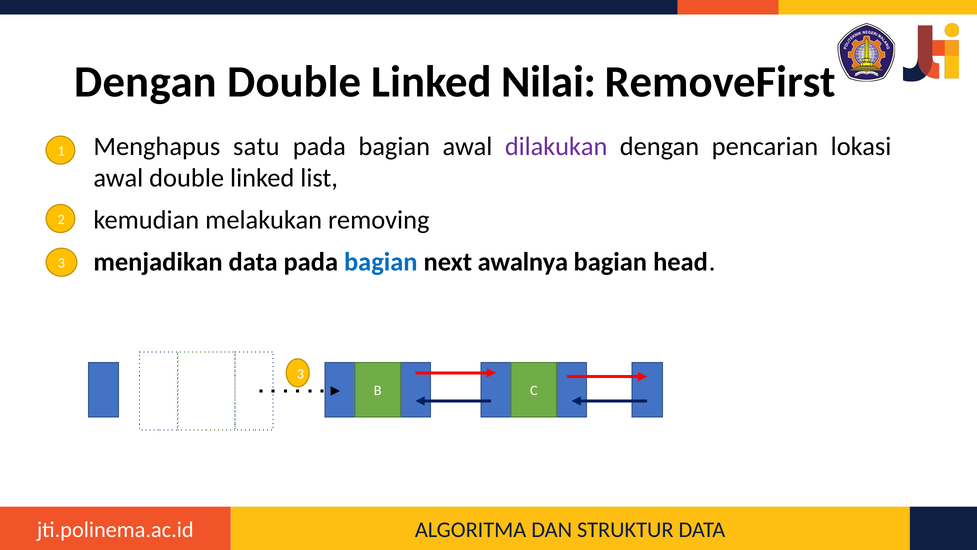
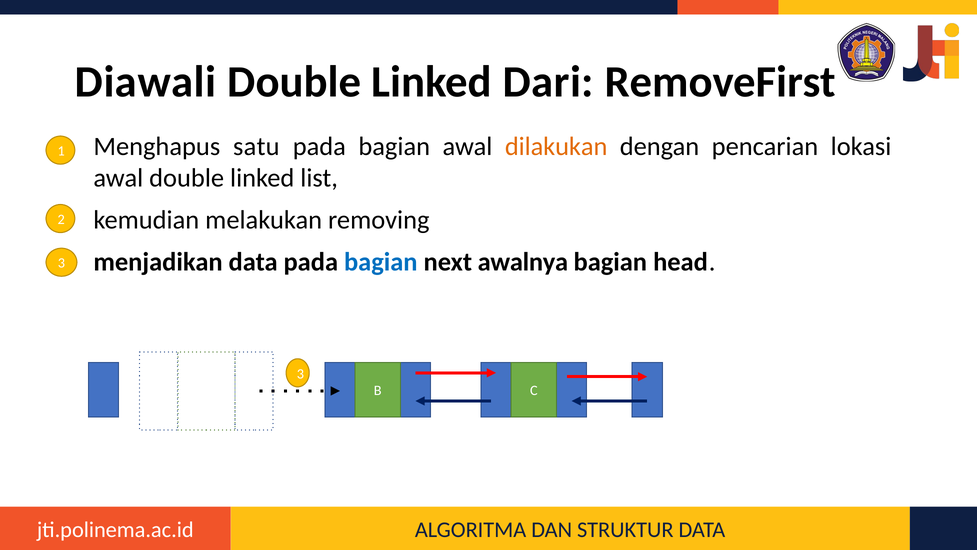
Dengan at (146, 82): Dengan -> Diawali
Nilai: Nilai -> Dari
dilakukan colour: purple -> orange
